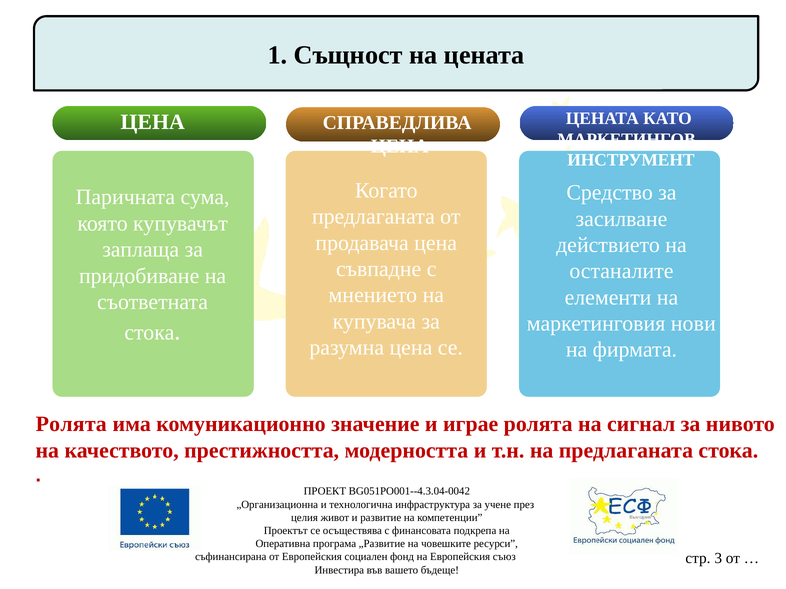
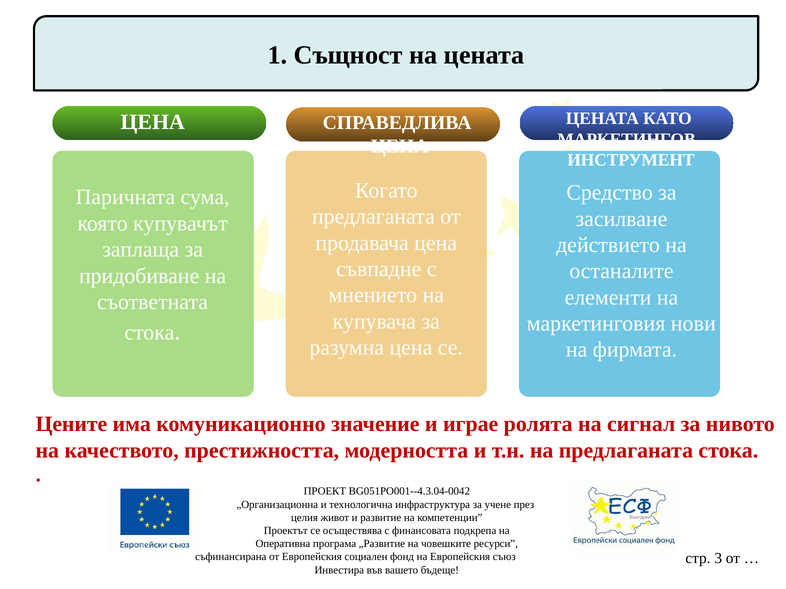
Ролята at (71, 425): Ролята -> Цените
